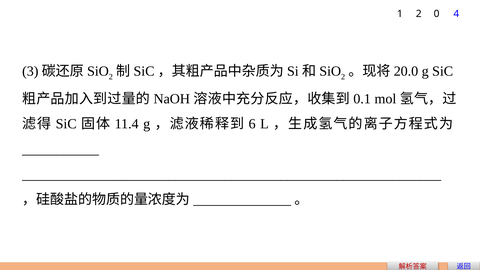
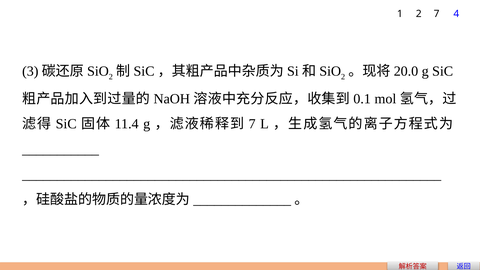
2 0: 0 -> 7
6 at (252, 124): 6 -> 7
